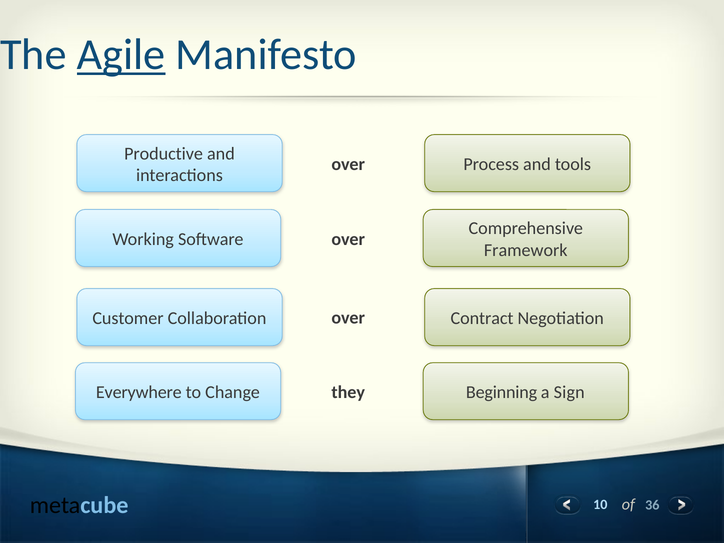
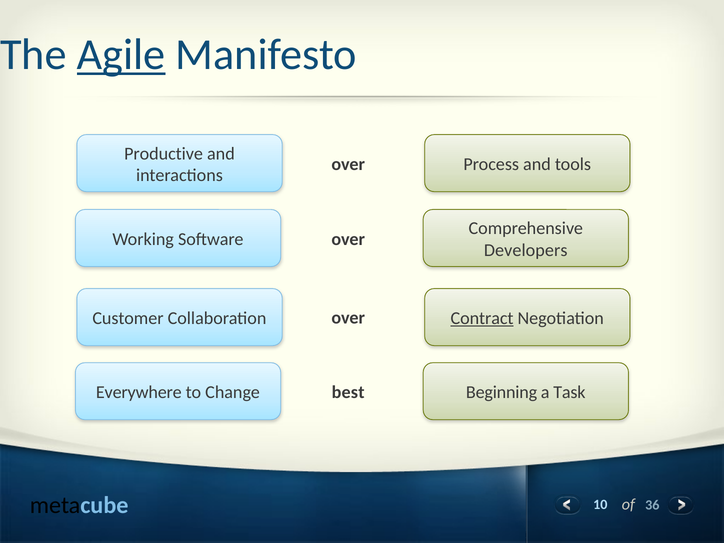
Framework: Framework -> Developers
Contract underline: none -> present
they: they -> best
Sign: Sign -> Task
